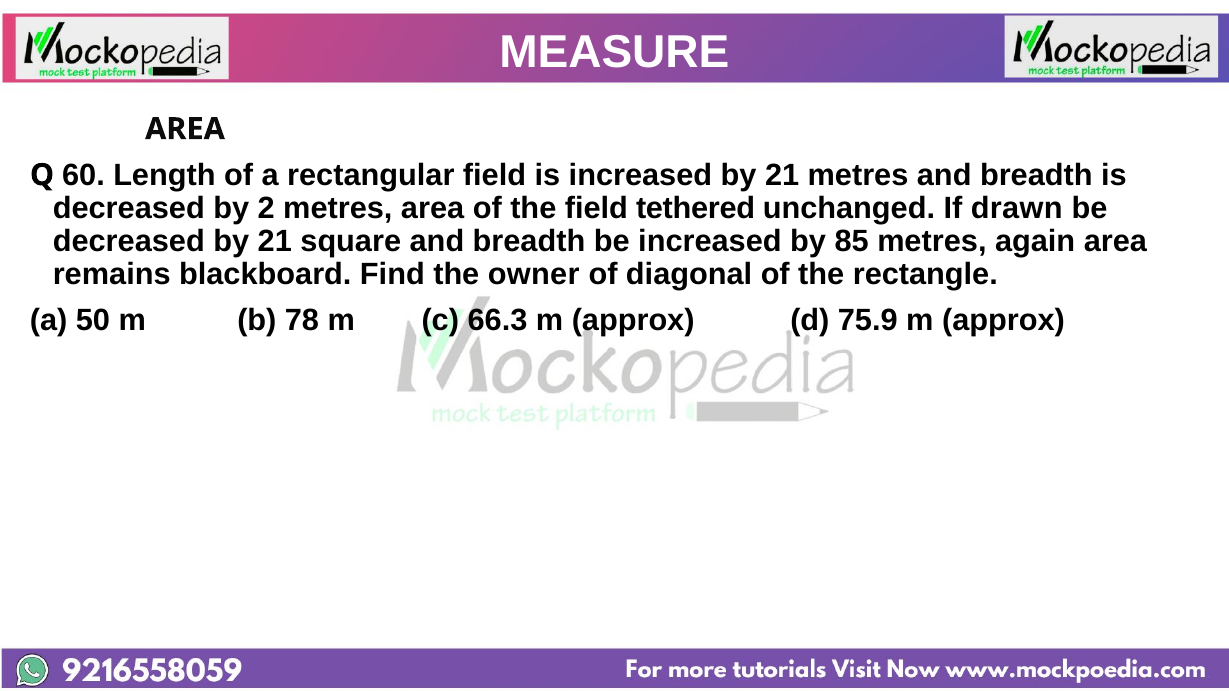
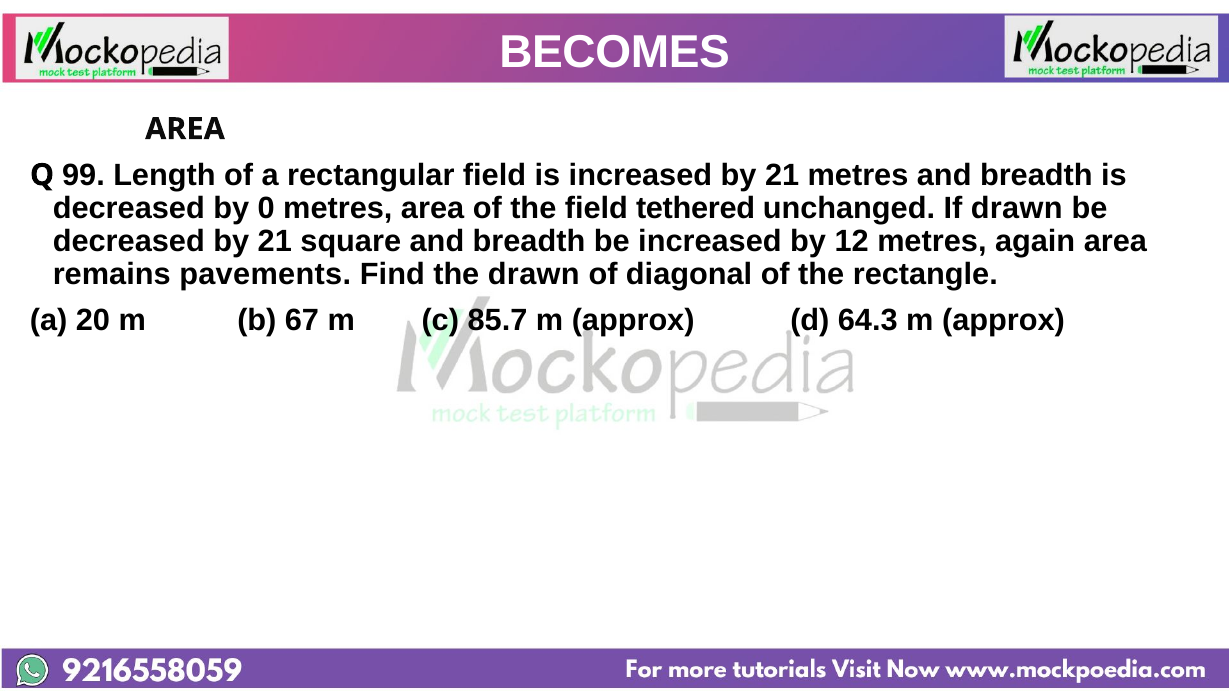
MEASURE: MEASURE -> BECOMES
60: 60 -> 99
2: 2 -> 0
85: 85 -> 12
blackboard: blackboard -> pavements
the owner: owner -> drawn
50: 50 -> 20
78: 78 -> 67
66.3: 66.3 -> 85.7
75.9: 75.9 -> 64.3
